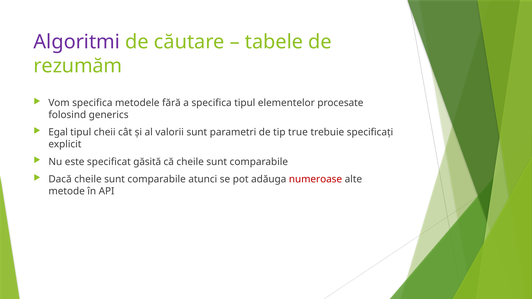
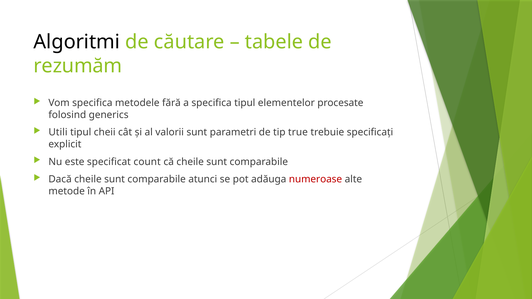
Algoritmi colour: purple -> black
Egal: Egal -> Utili
găsită: găsită -> count
